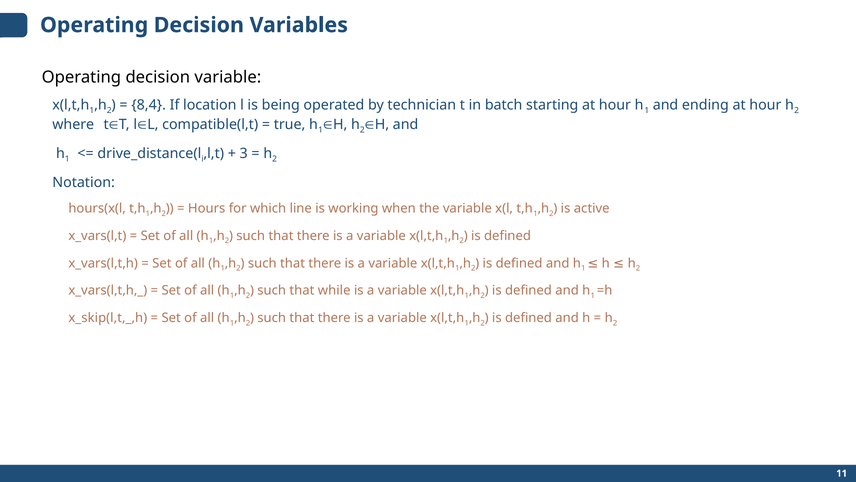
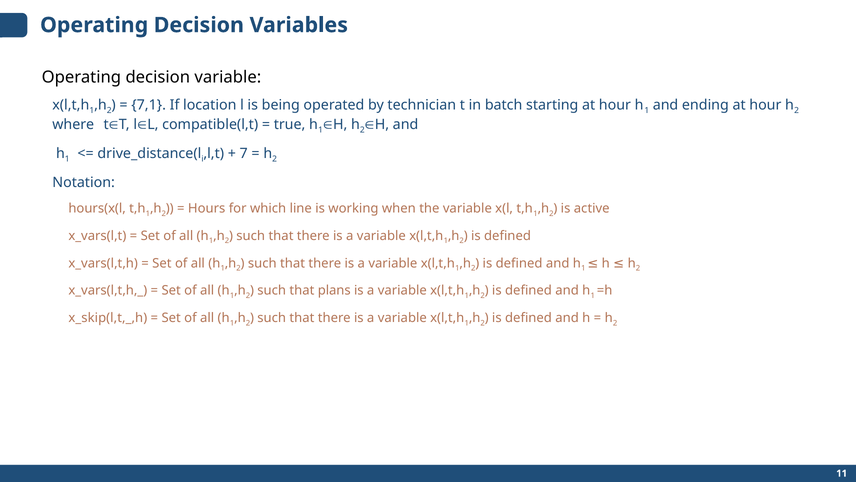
8,4: 8,4 -> 7,1
3: 3 -> 7
while: while -> plans
